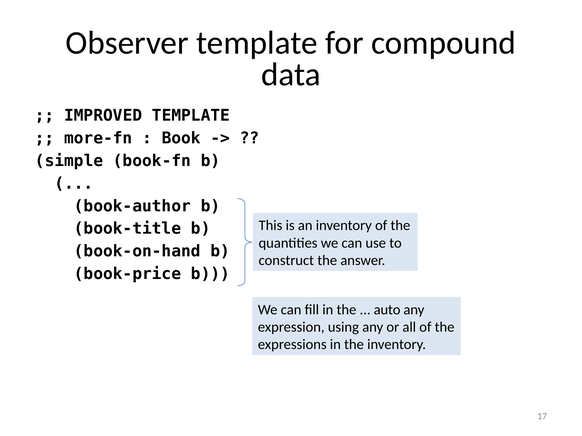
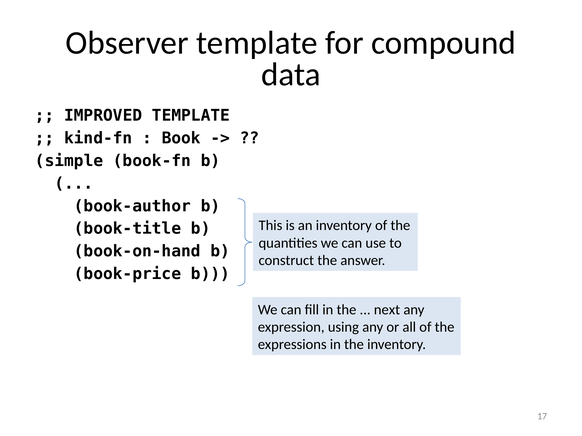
more-fn: more-fn -> kind-fn
auto: auto -> next
